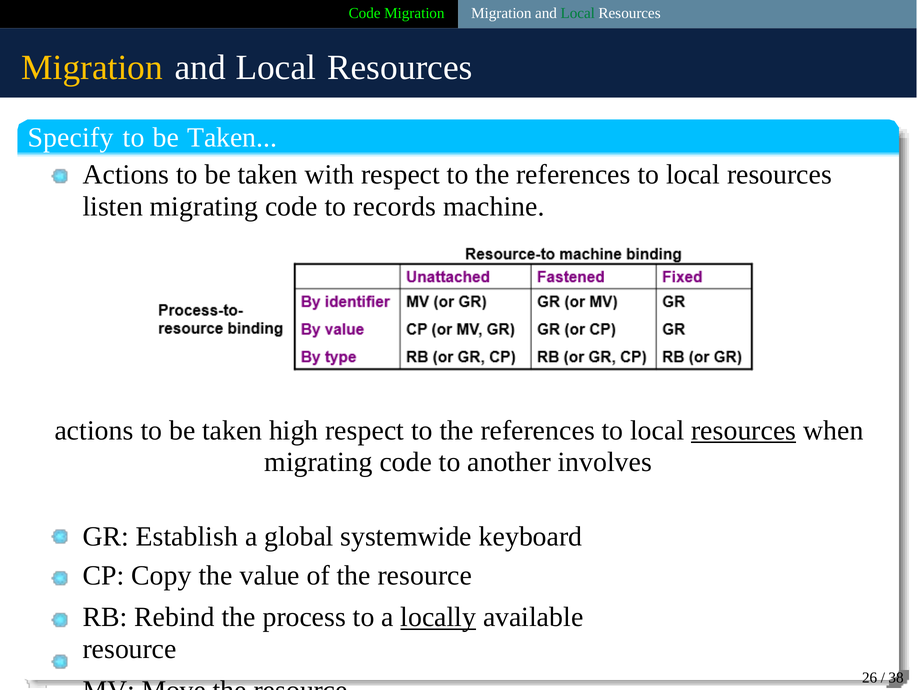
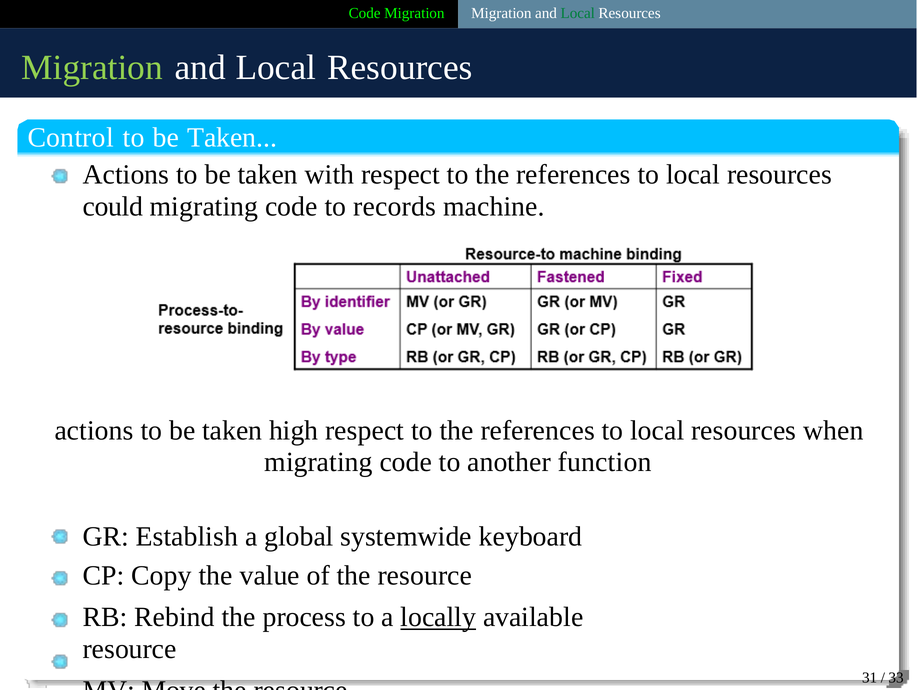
Migration at (92, 68) colour: yellow -> light green
Specify: Specify -> Control
listen: listen -> could
resources at (744, 430) underline: present -> none
involves: involves -> function
26: 26 -> 31
38: 38 -> 33
